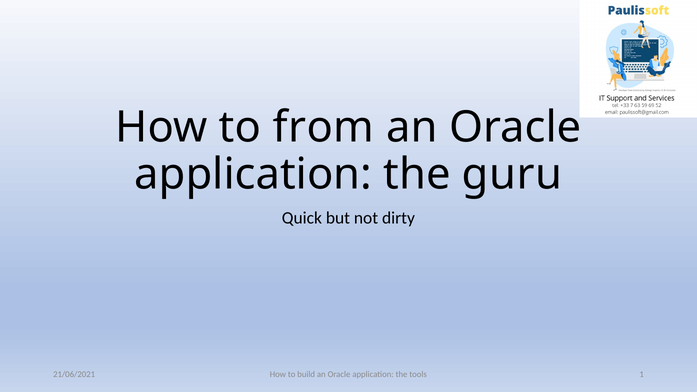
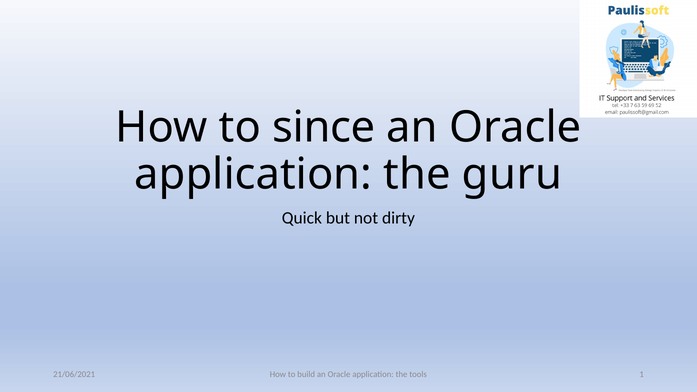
from: from -> since
